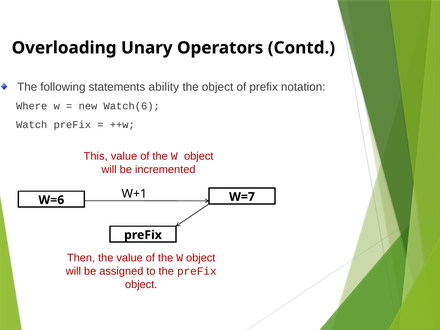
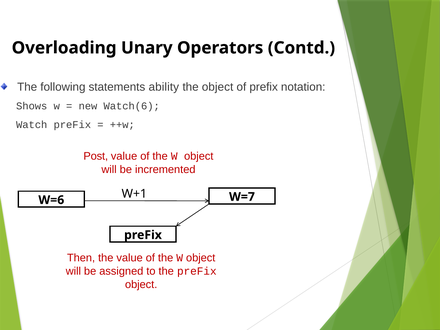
Where: Where -> Shows
This: This -> Post
